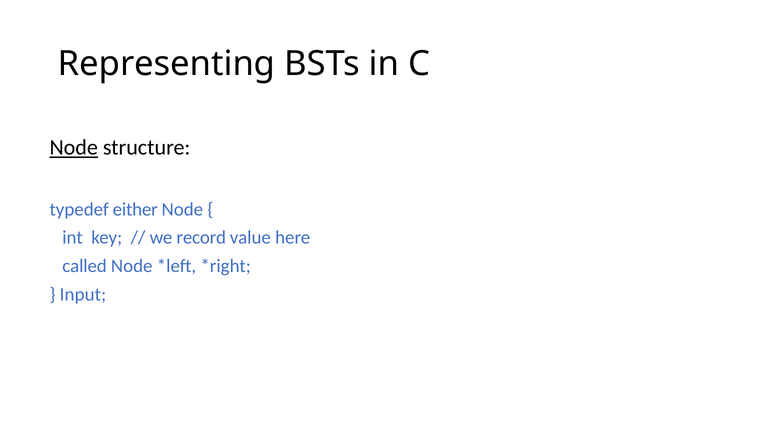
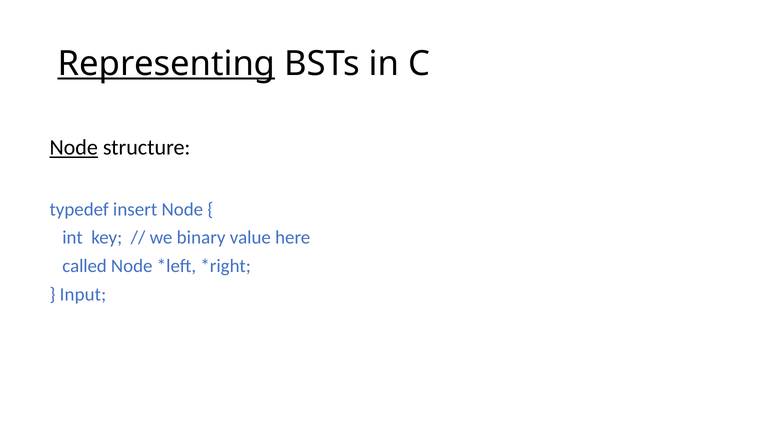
Representing underline: none -> present
either: either -> insert
record: record -> binary
